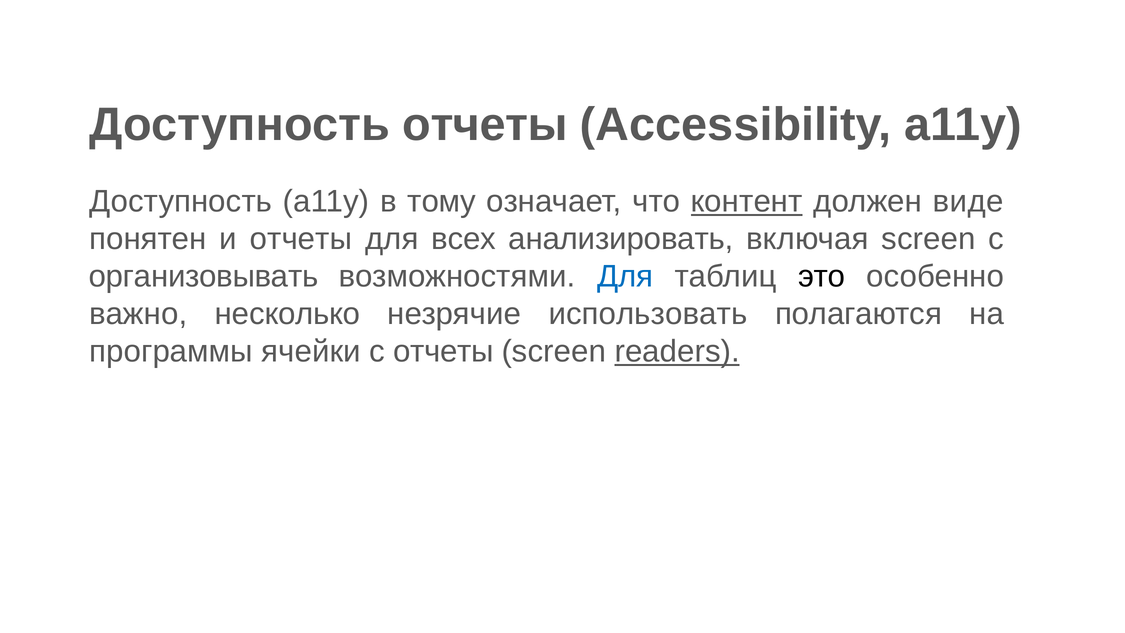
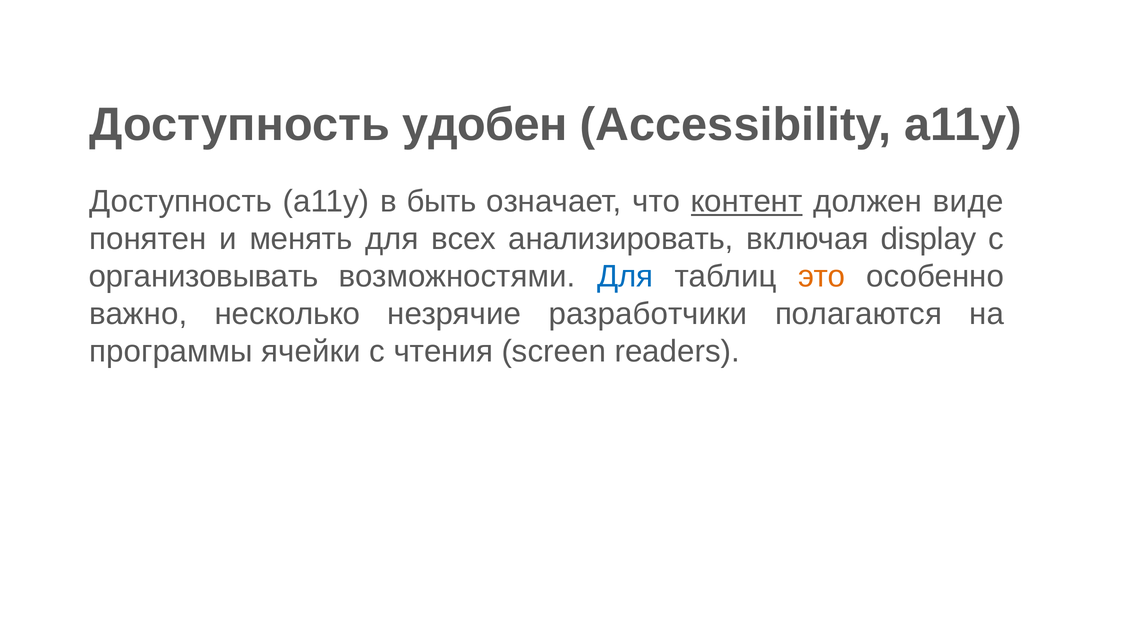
Доступность отчеты: отчеты -> удобен
тому: тому -> быть
и отчеты: отчеты -> менять
включая screen: screen -> display
это colour: black -> orange
использовать: использовать -> разработчики
с отчеты: отчеты -> чтения
readers underline: present -> none
